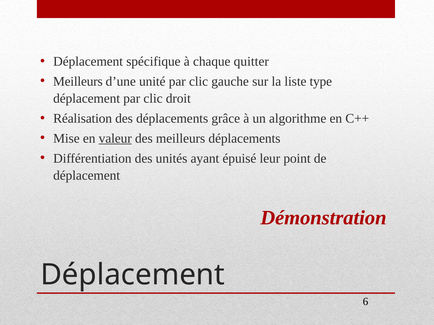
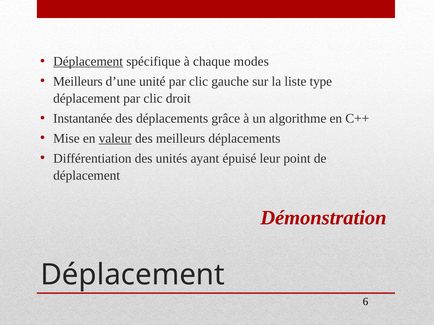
Déplacement at (88, 61) underline: none -> present
quitter: quitter -> modes
Réalisation: Réalisation -> Instantanée
